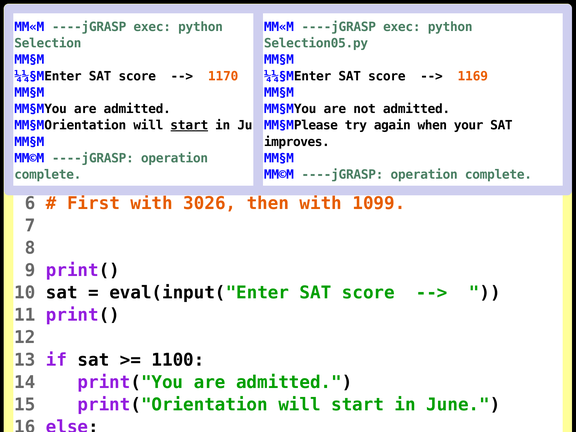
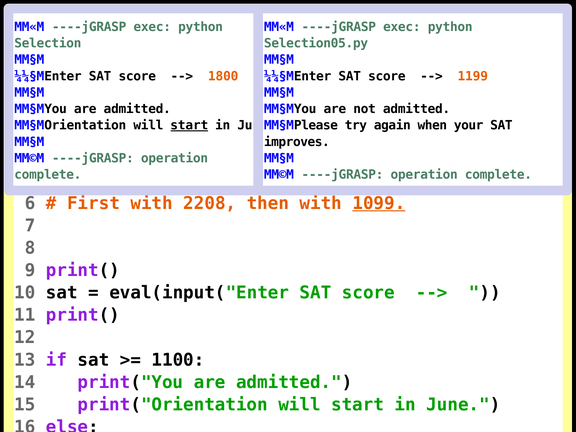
1170: 1170 -> 1800
1169: 1169 -> 1199
3026: 3026 -> 2208
1099 underline: none -> present
